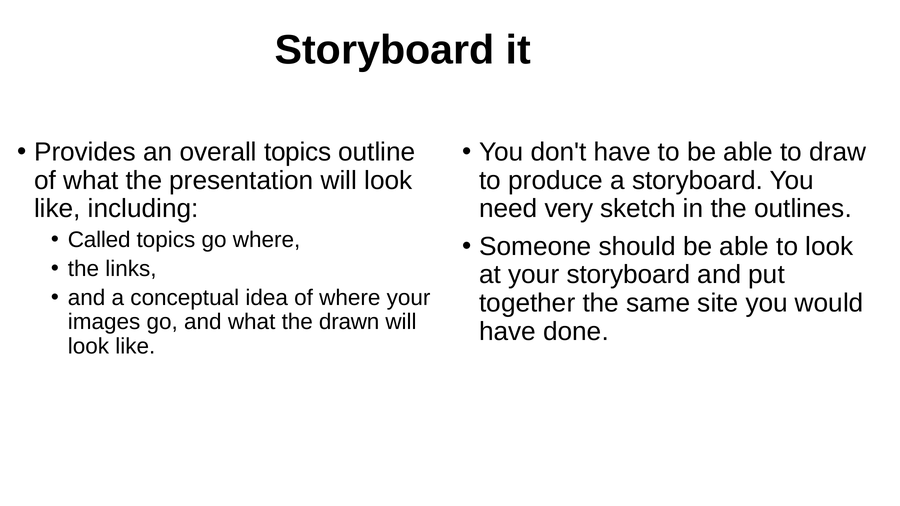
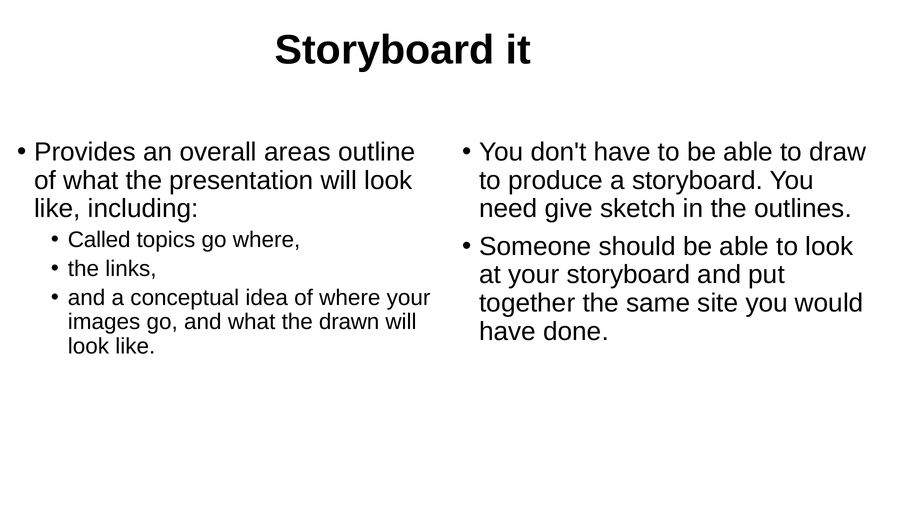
overall topics: topics -> areas
very: very -> give
